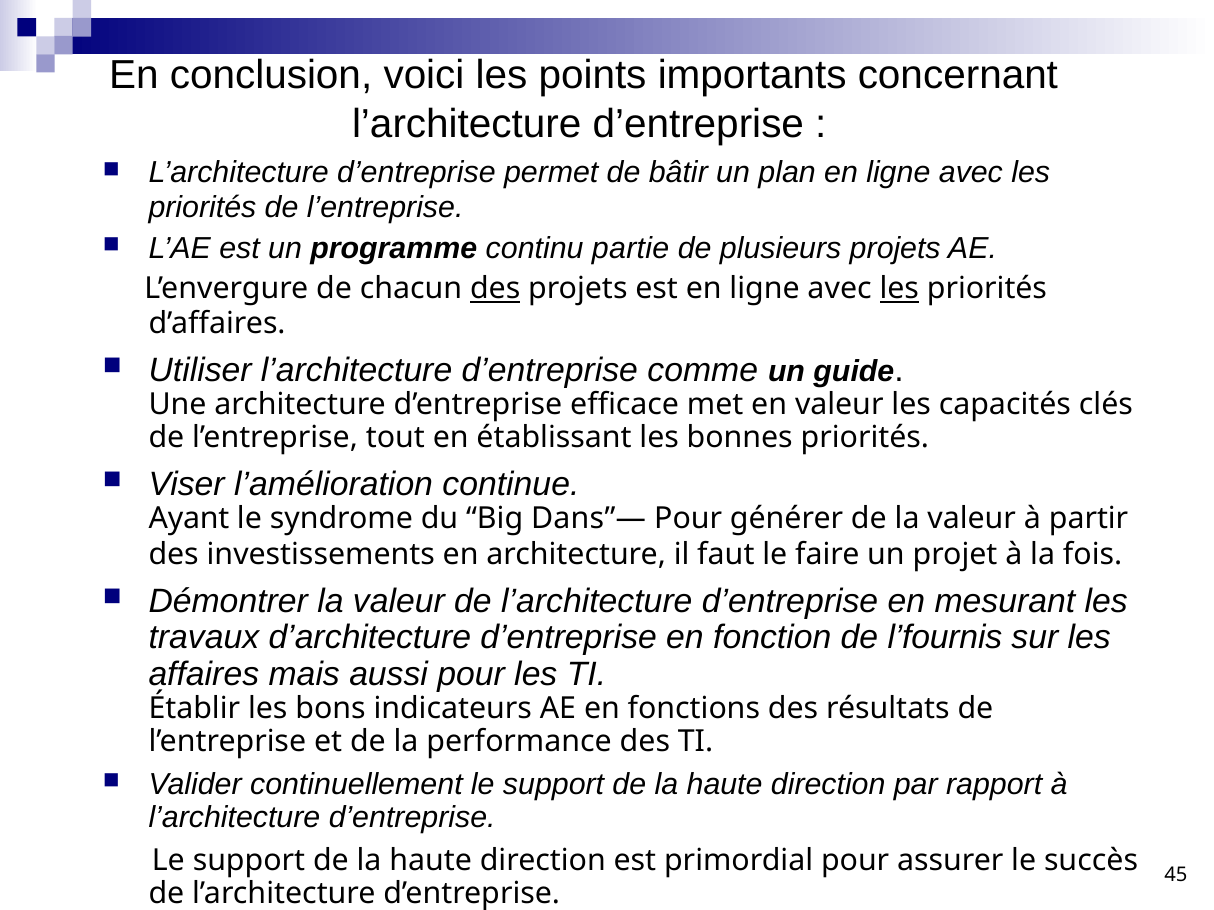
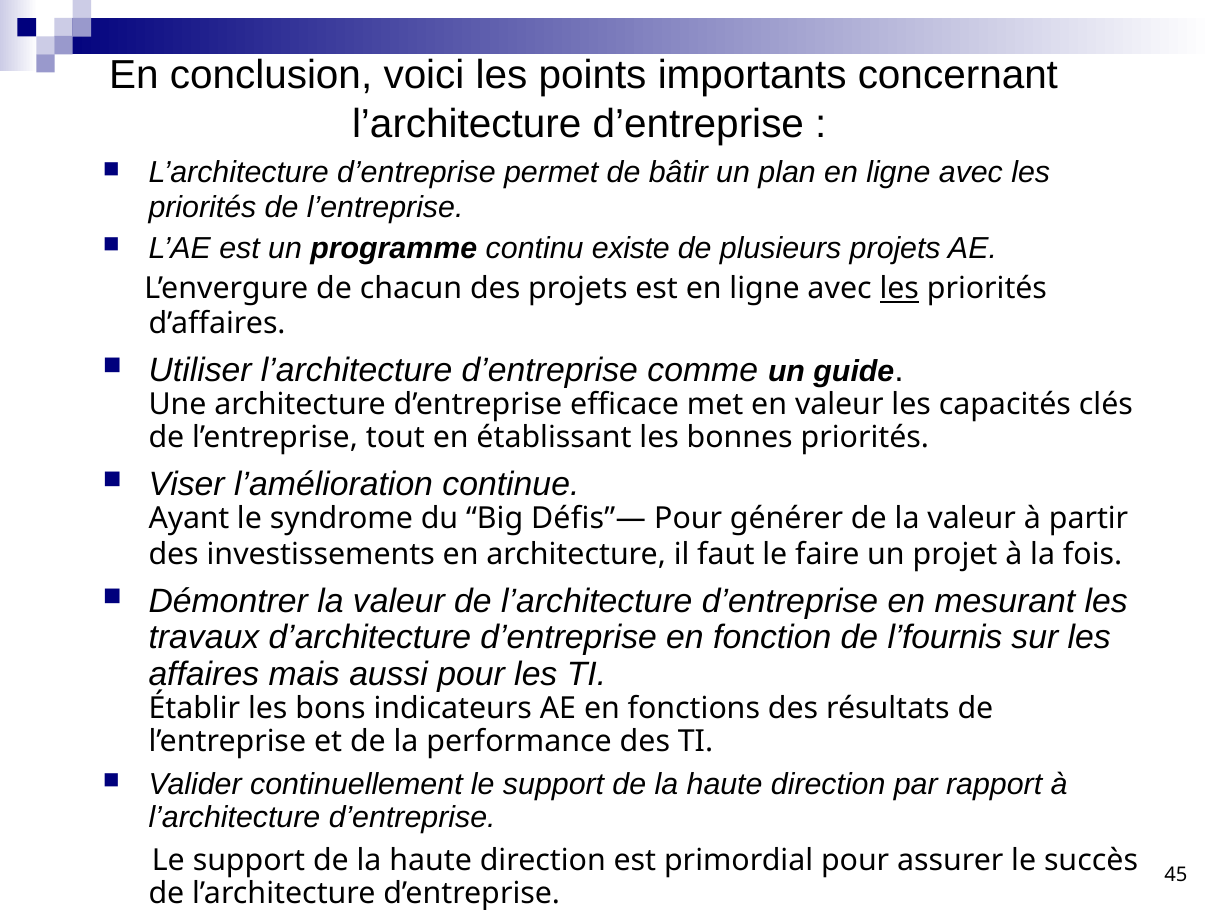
partie: partie -> existe
des at (495, 289) underline: present -> none
Dans”—: Dans”— -> Défis”—
